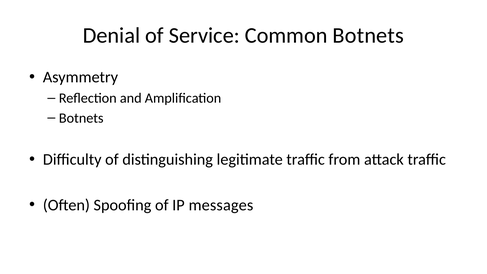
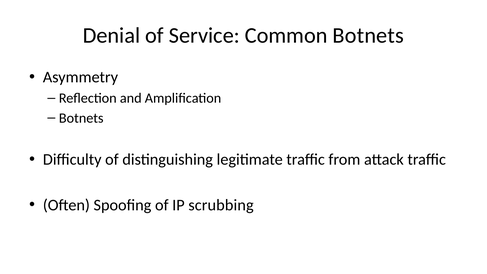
messages: messages -> scrubbing
